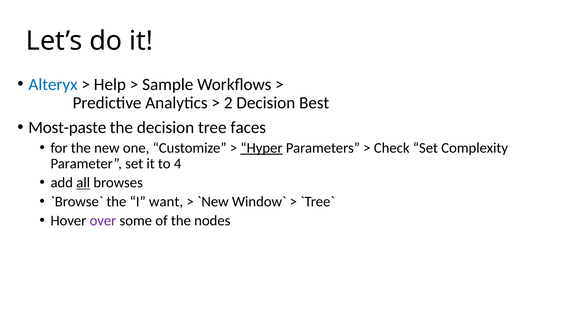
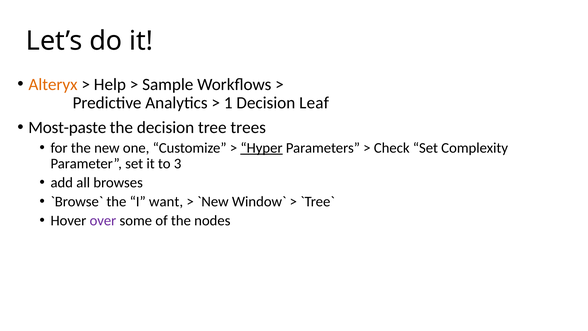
Alteryx colour: blue -> orange
2: 2 -> 1
Best: Best -> Leaf
faces: faces -> trees
4: 4 -> 3
all underline: present -> none
